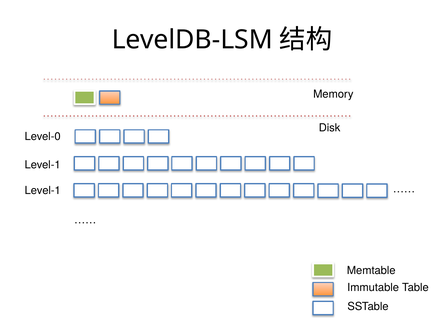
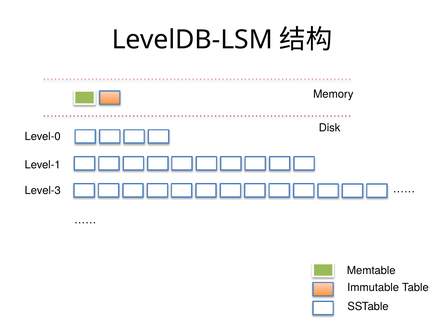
Level-1 at (43, 191): Level-1 -> Level-3
